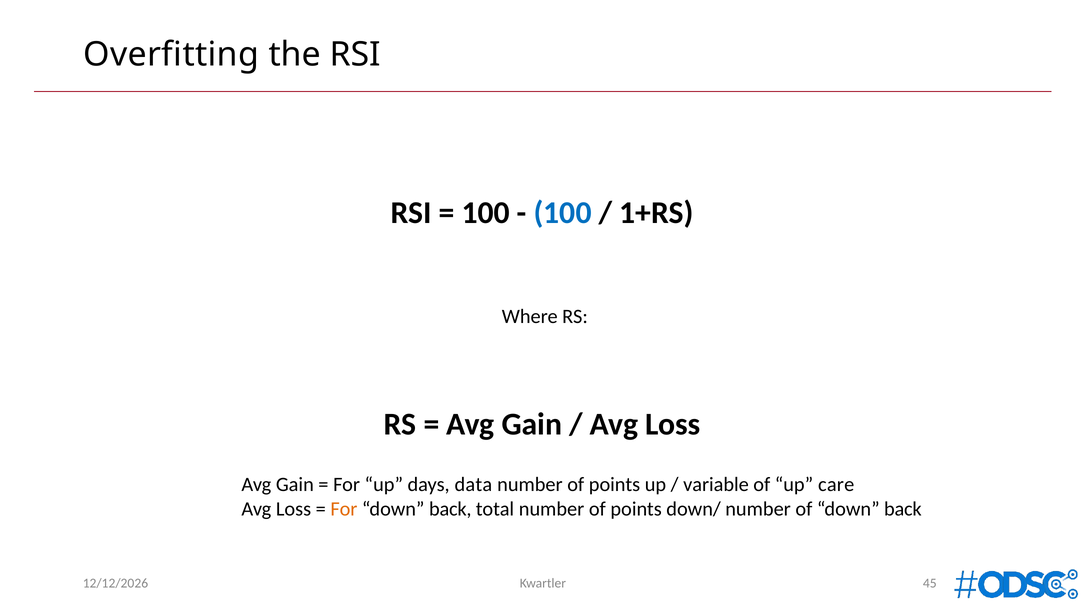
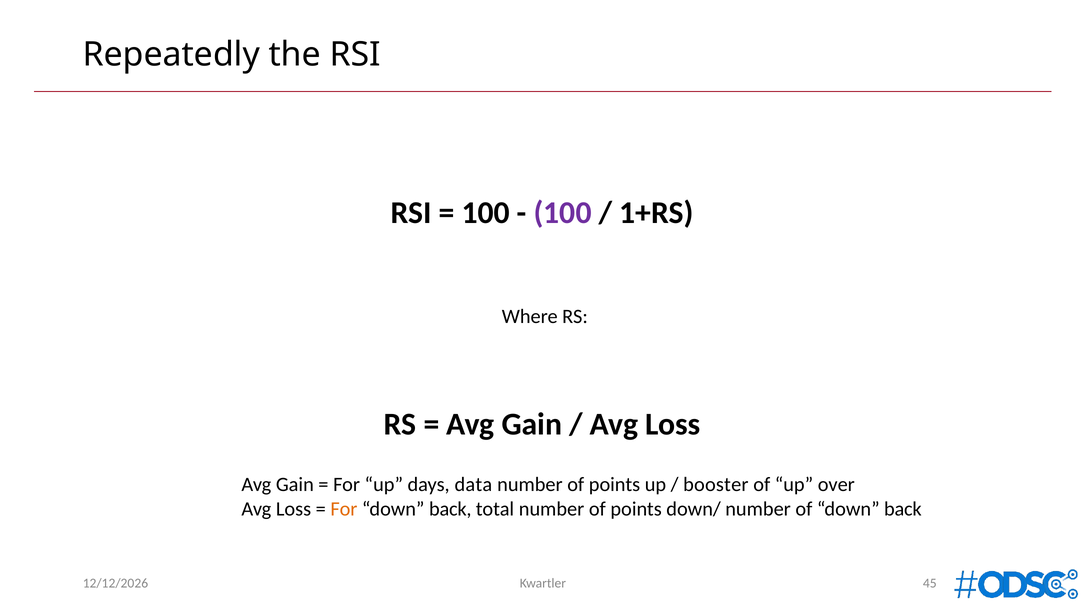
Overfitting: Overfitting -> Repeatedly
100 at (563, 213) colour: blue -> purple
variable: variable -> booster
care: care -> over
